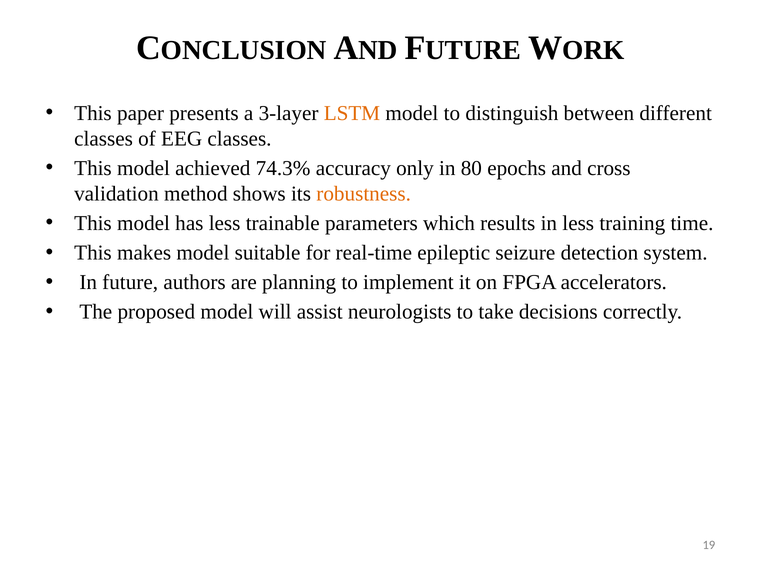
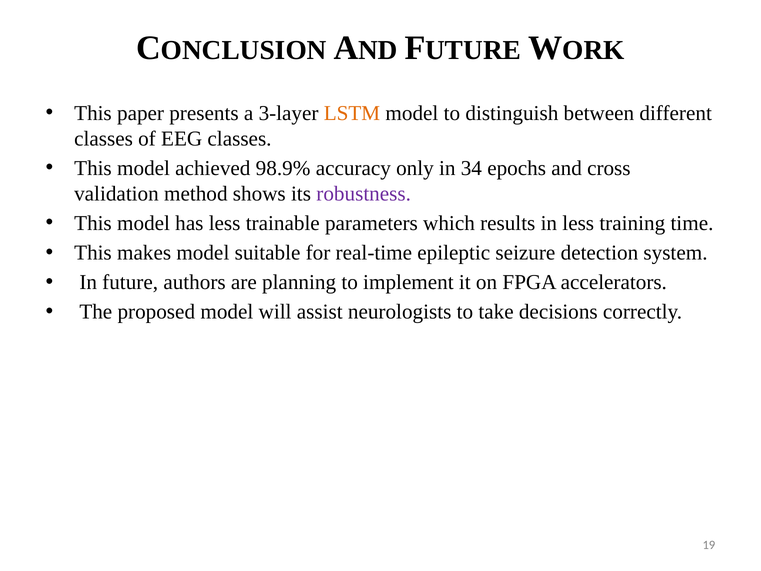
74.3%: 74.3% -> 98.9%
80: 80 -> 34
robustness colour: orange -> purple
